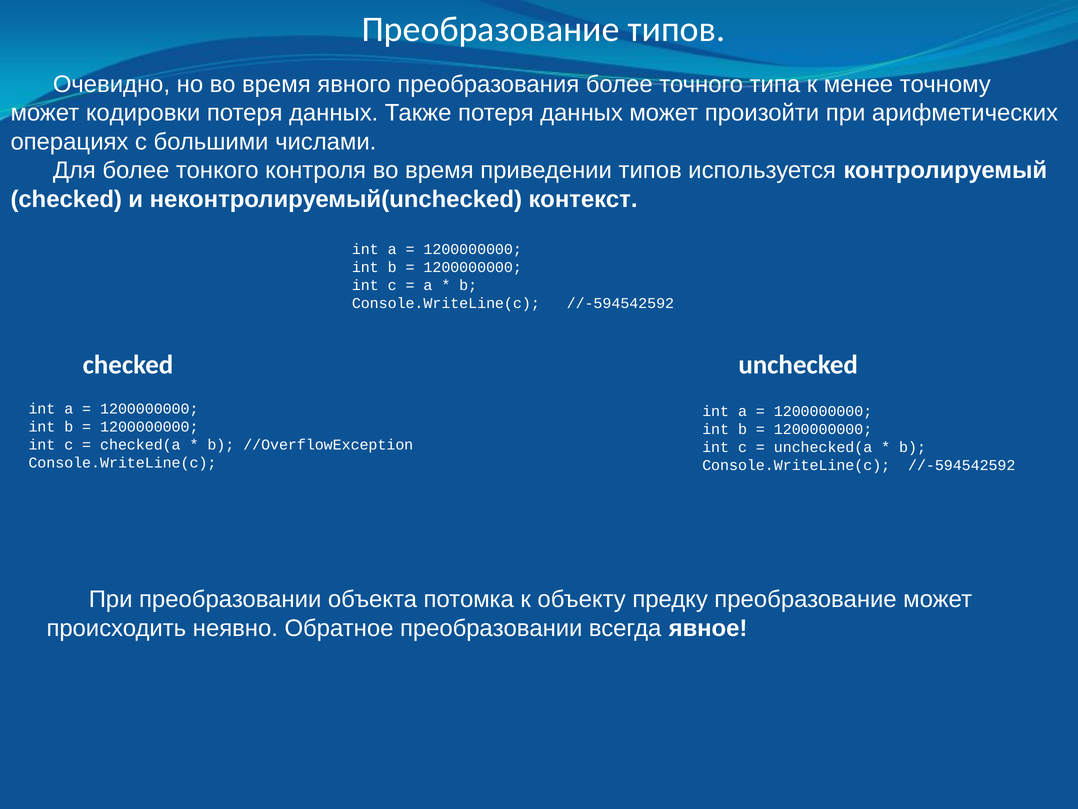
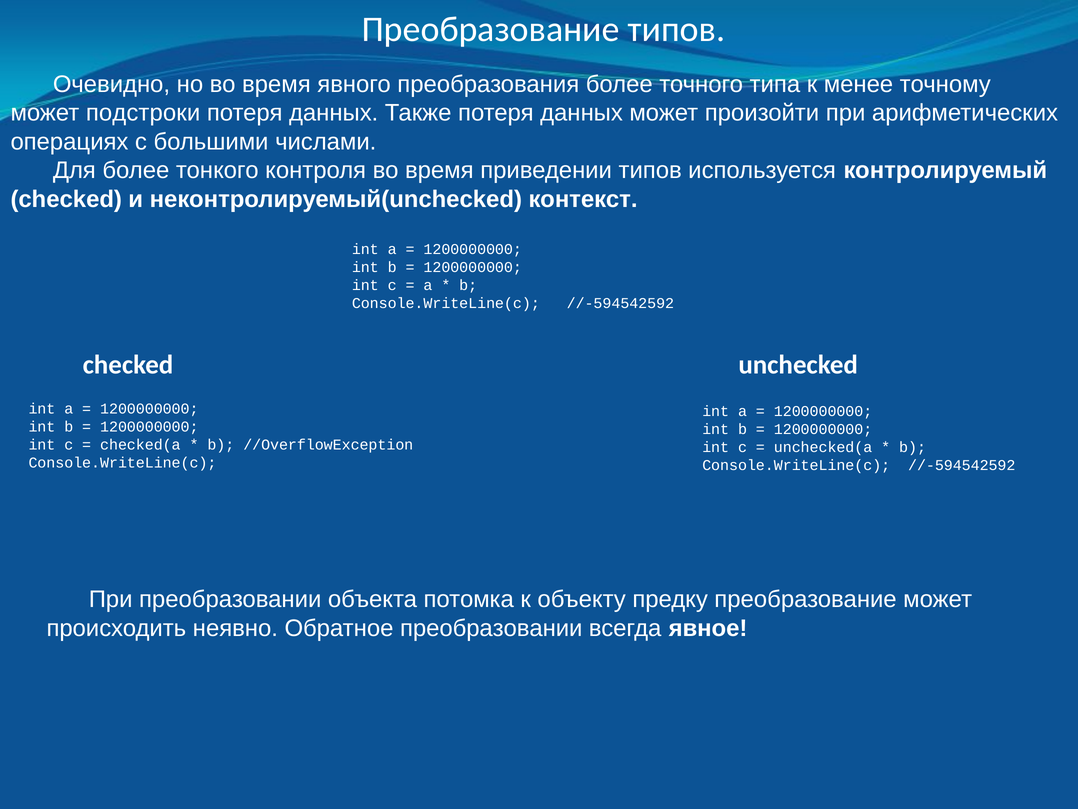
кодировки: кодировки -> подстроки
